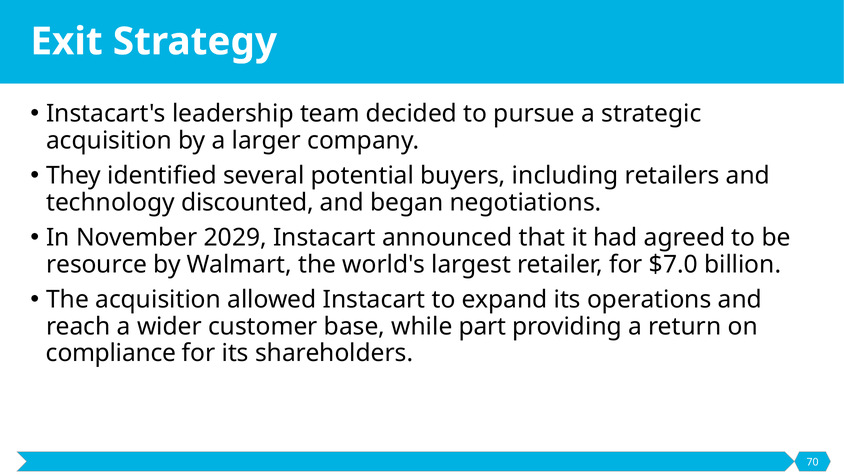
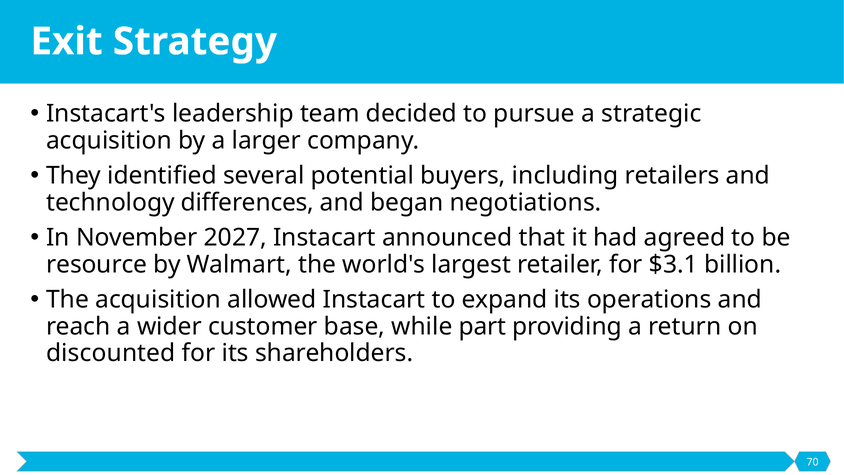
discounted: discounted -> differences
2029: 2029 -> 2027
$7.0: $7.0 -> $3.1
compliance: compliance -> discounted
